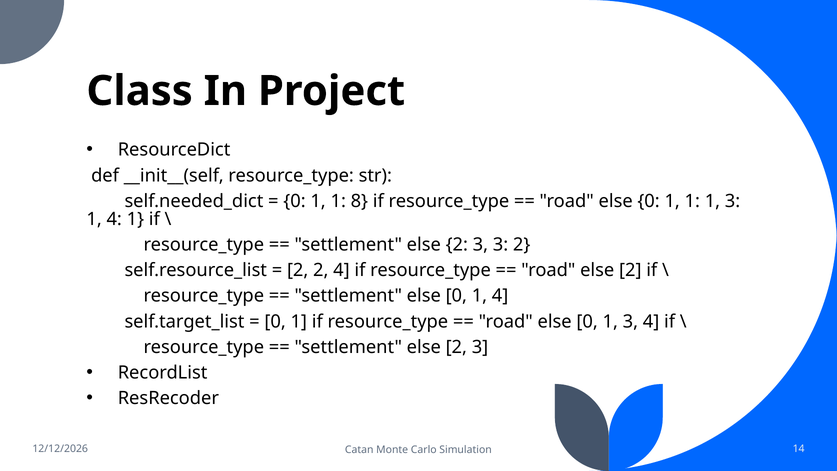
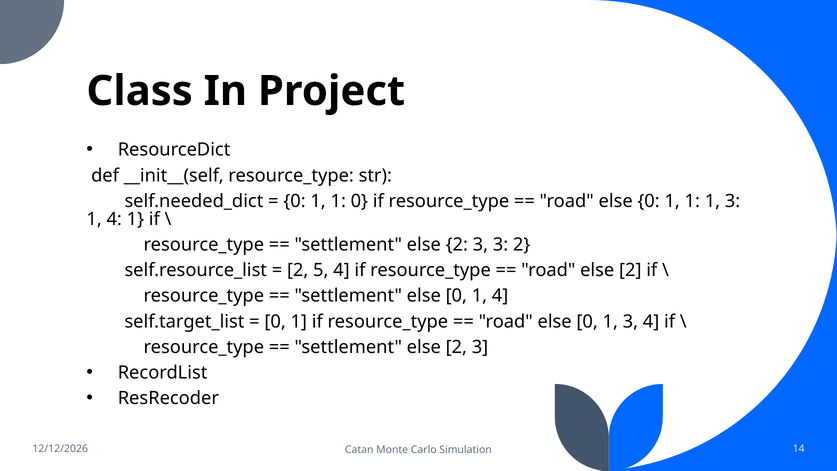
1 8: 8 -> 0
2 2: 2 -> 5
